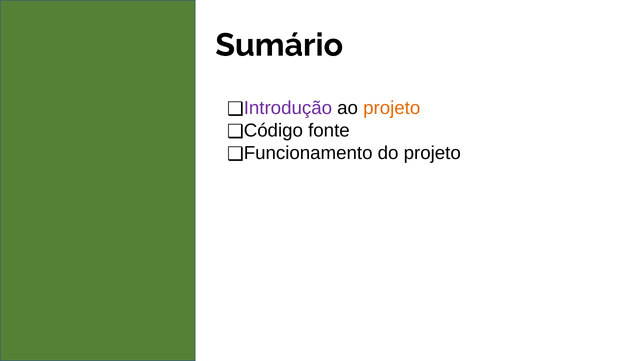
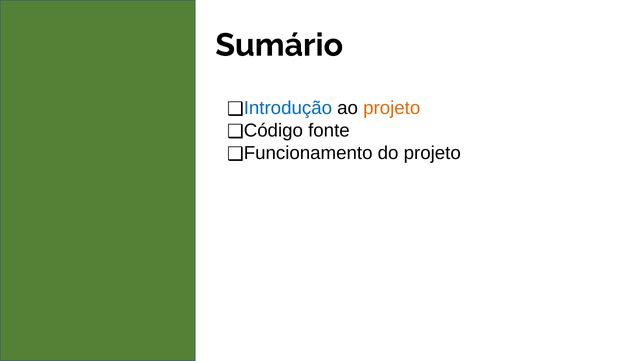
Introdução colour: purple -> blue
